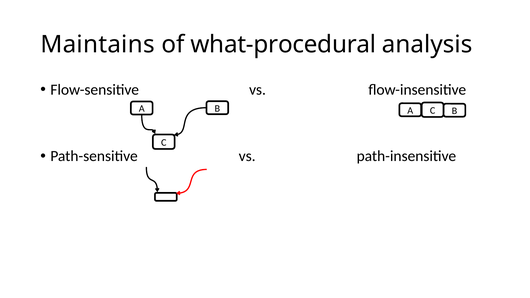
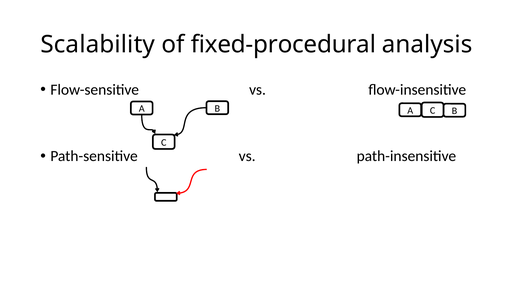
Maintains: Maintains -> Scalability
what-procedural: what-procedural -> fixed-procedural
